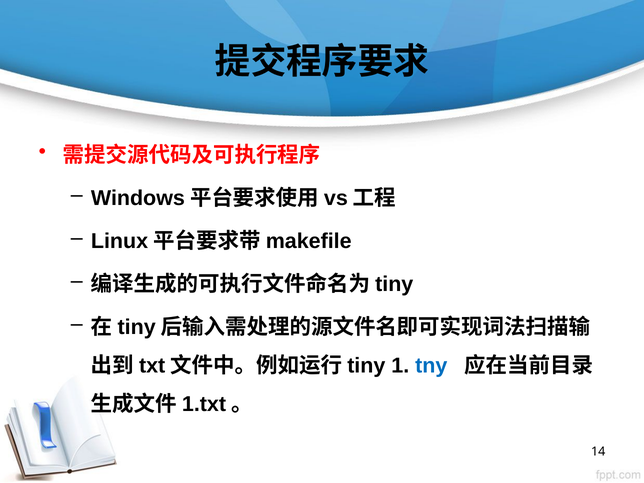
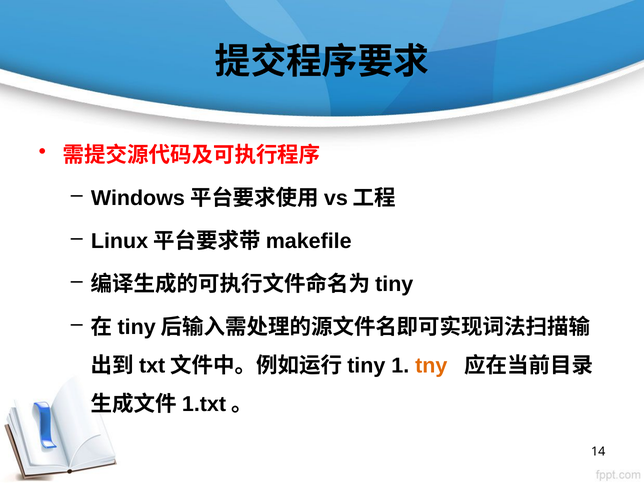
tny colour: blue -> orange
